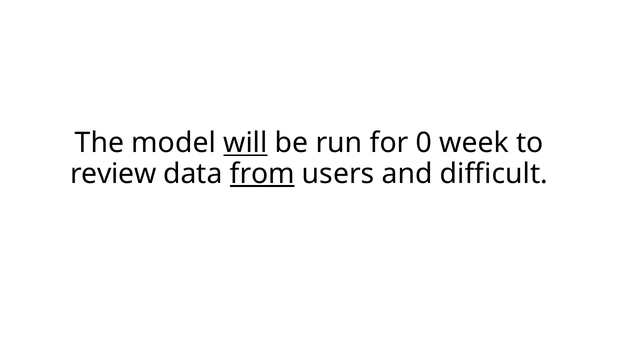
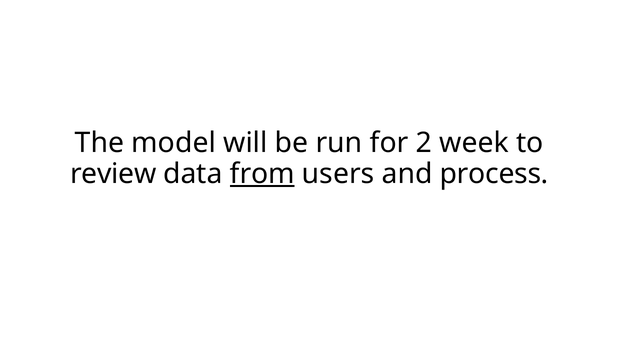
will underline: present -> none
0: 0 -> 2
difficult: difficult -> process
